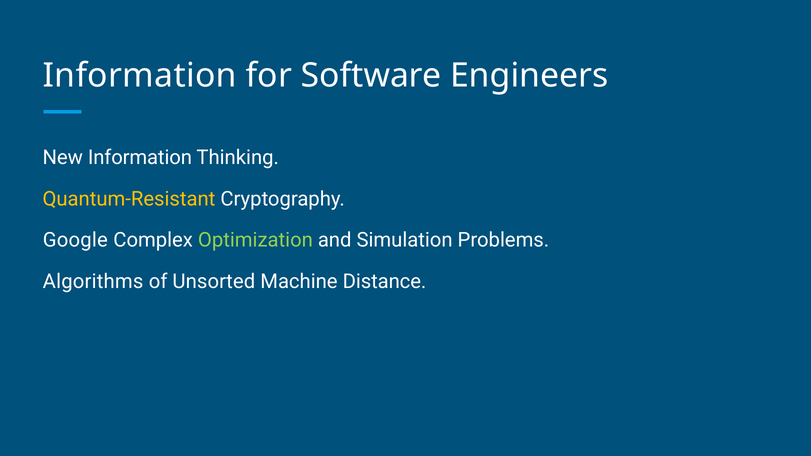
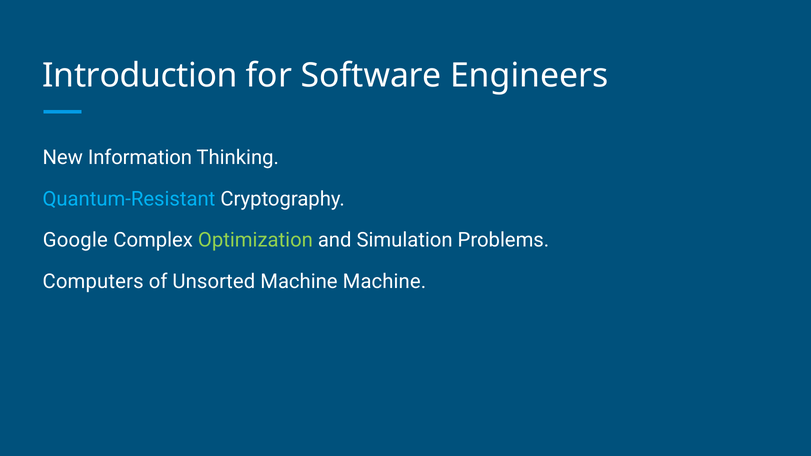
Information at (140, 75): Information -> Introduction
Quantum-Resistant colour: yellow -> light blue
Algorithms: Algorithms -> Computers
Machine Distance: Distance -> Machine
